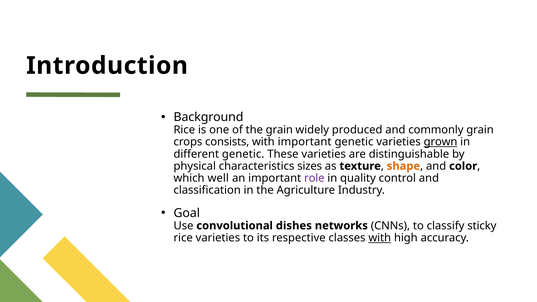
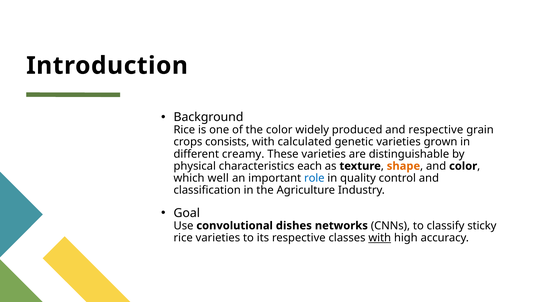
the grain: grain -> color
and commonly: commonly -> respective
with important: important -> calculated
grown underline: present -> none
different genetic: genetic -> creamy
sizes: sizes -> each
role colour: purple -> blue
